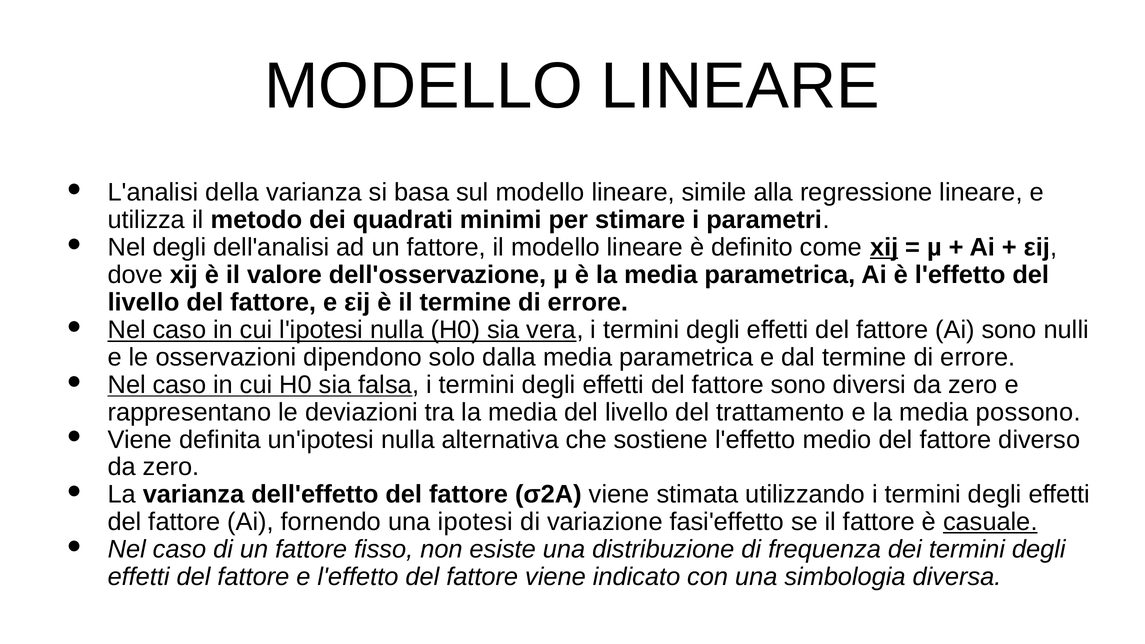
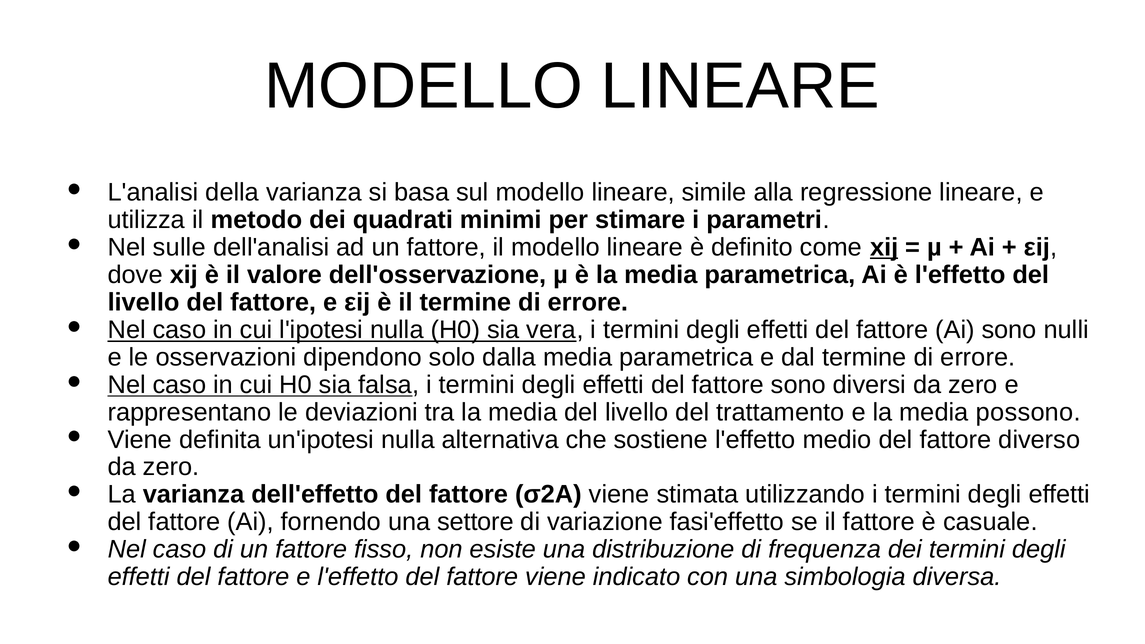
Nel degli: degli -> sulle
ipotesi: ipotesi -> settore
casuale underline: present -> none
